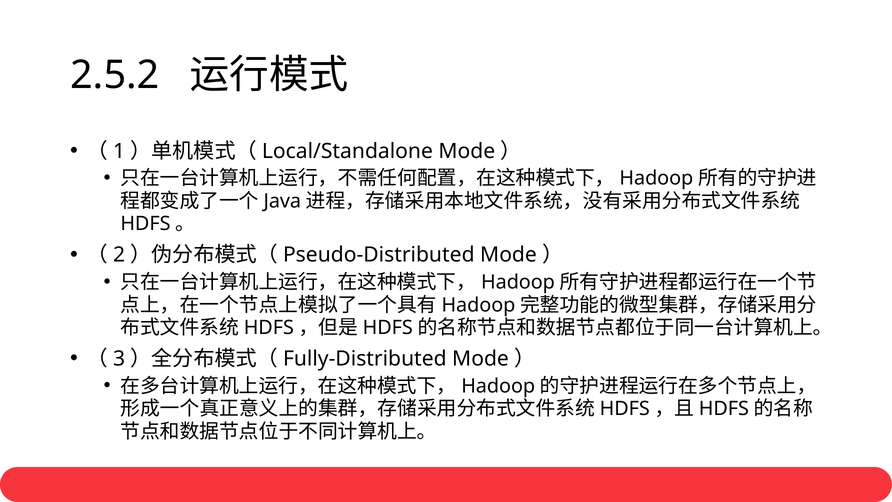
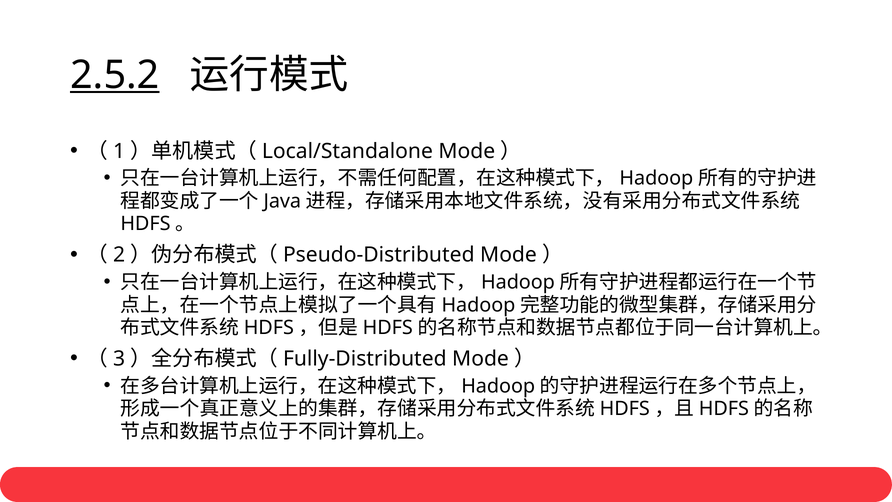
2.5.2 underline: none -> present
